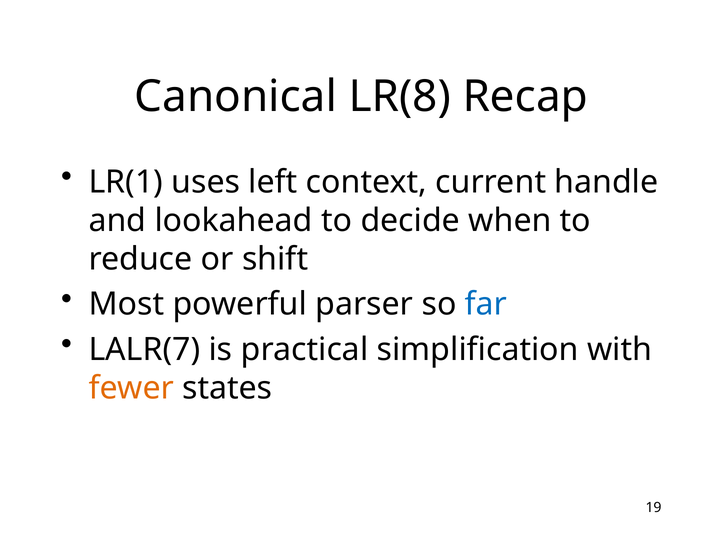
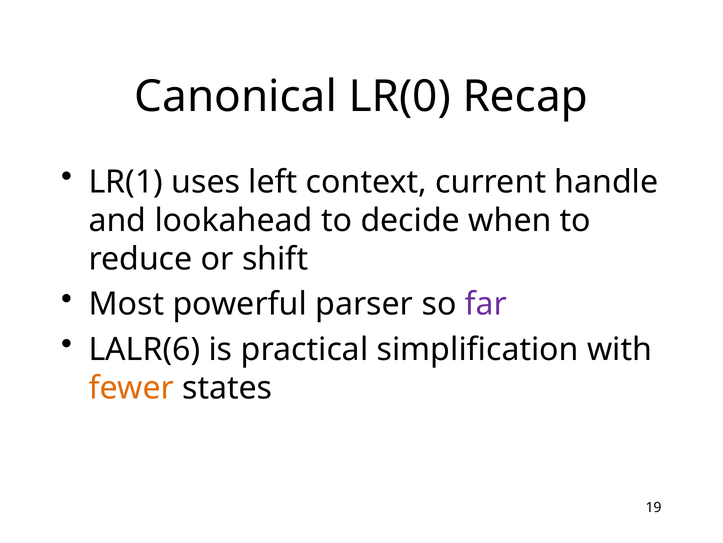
LR(8: LR(8 -> LR(0
far colour: blue -> purple
LALR(7: LALR(7 -> LALR(6
